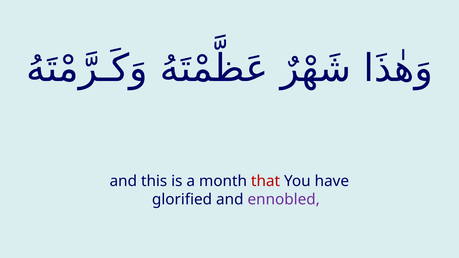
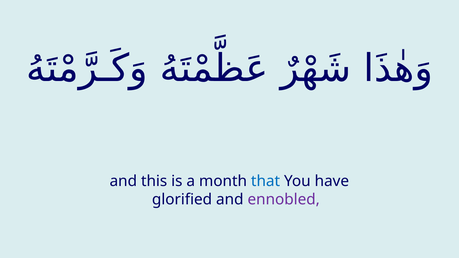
that colour: red -> blue
